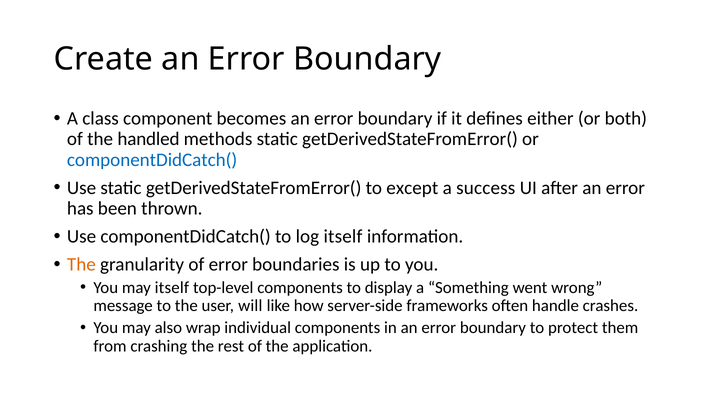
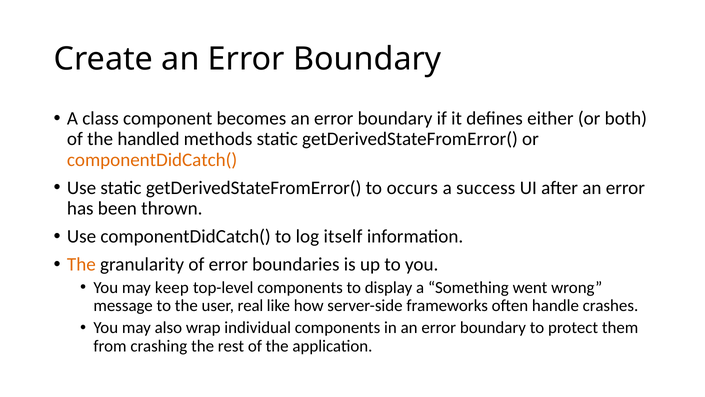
componentDidCatch( at (152, 160) colour: blue -> orange
except: except -> occurs
may itself: itself -> keep
will: will -> real
